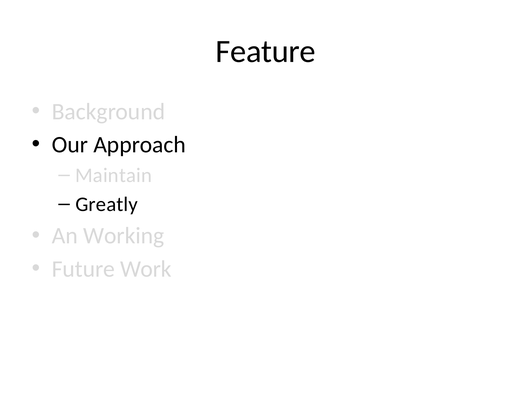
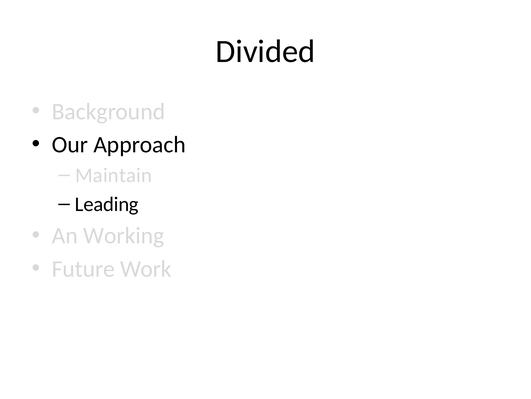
Feature: Feature -> Divided
Greatly: Greatly -> Leading
